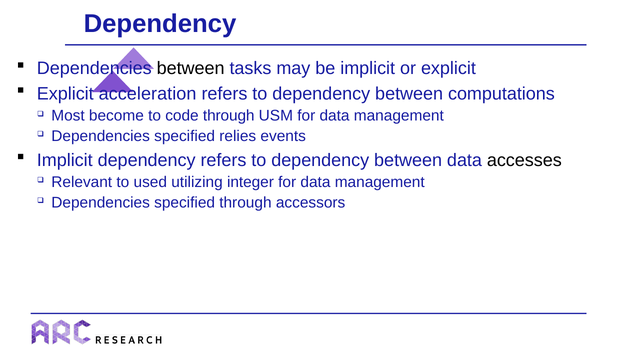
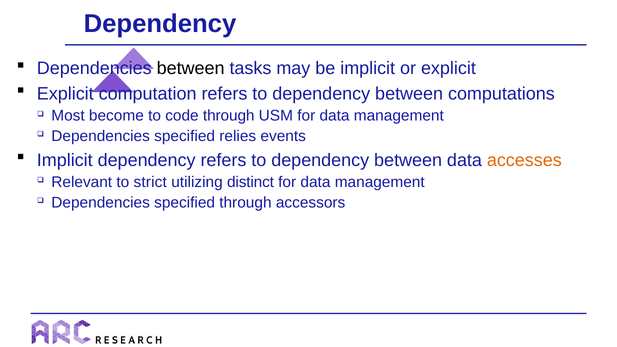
acceleration: acceleration -> computation
accesses colour: black -> orange
used: used -> strict
integer: integer -> distinct
